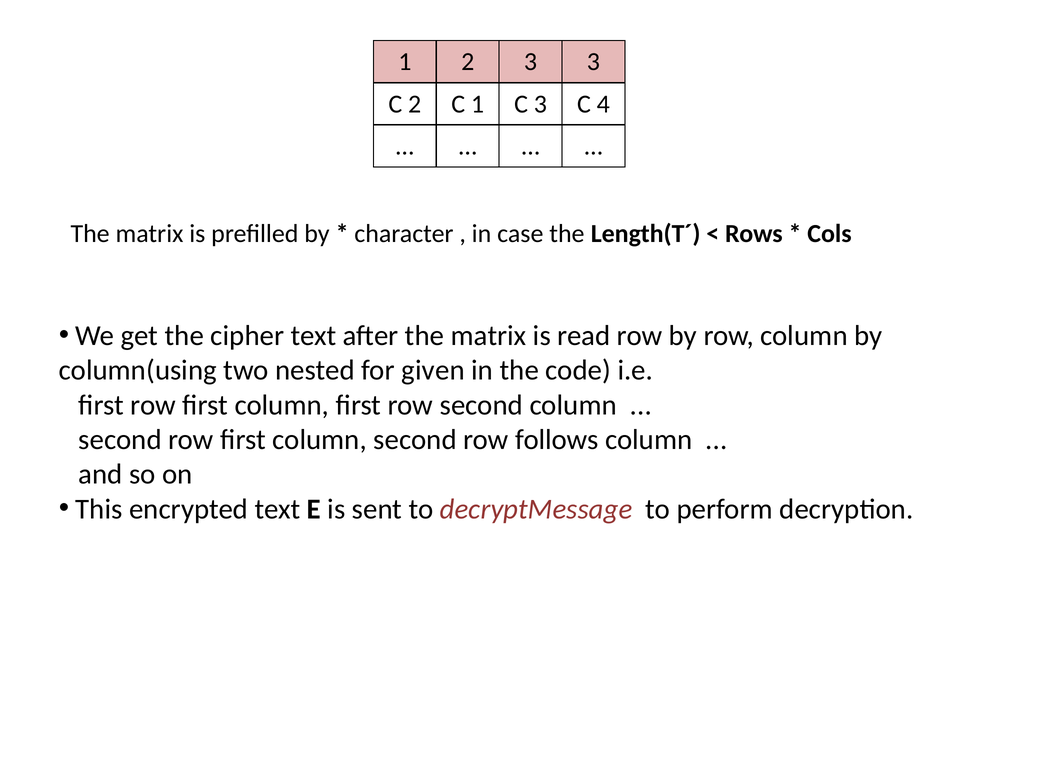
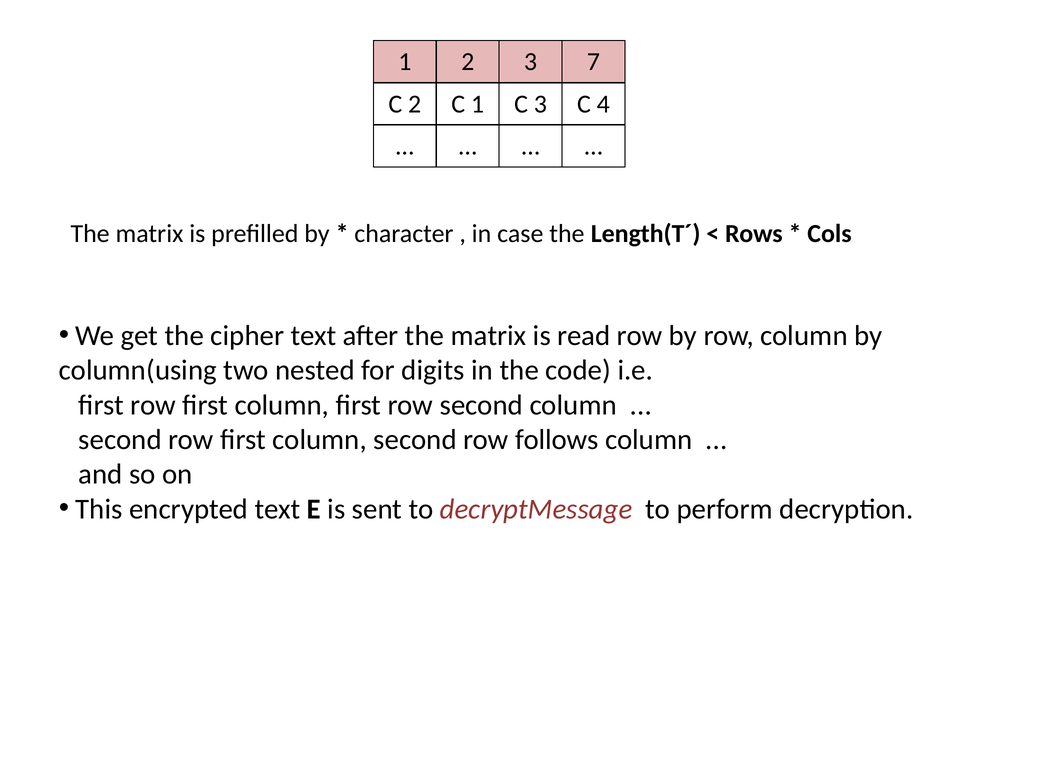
3 3: 3 -> 7
given: given -> digits
